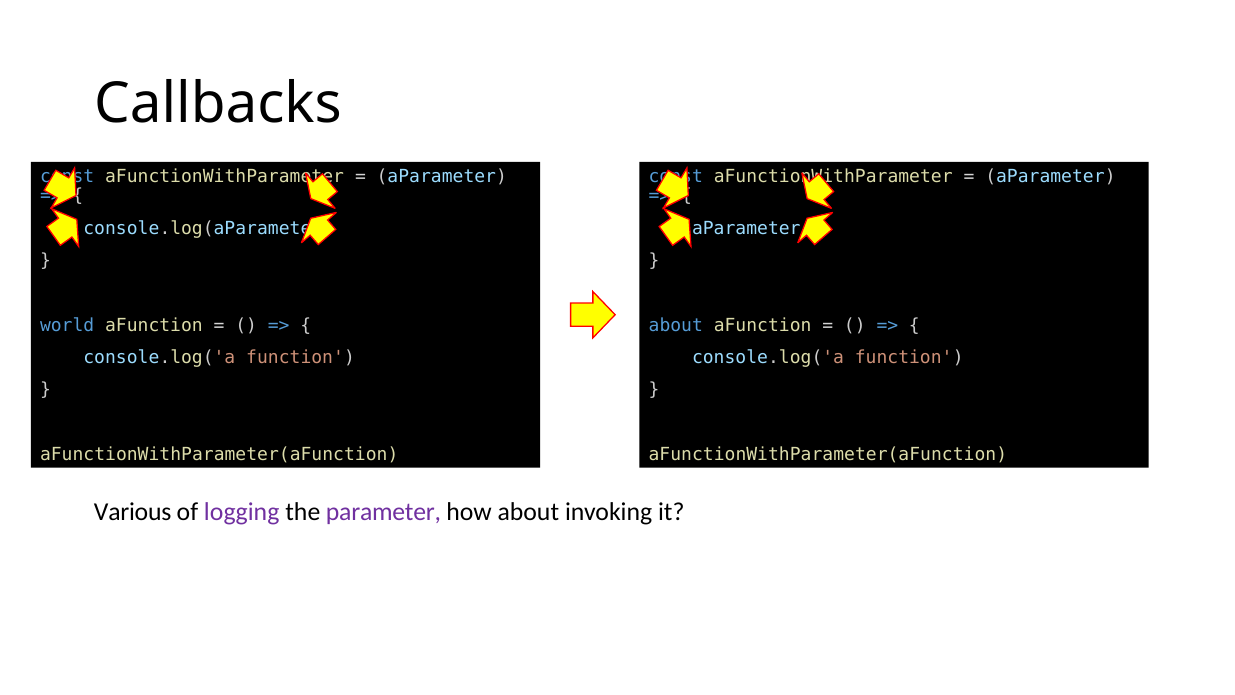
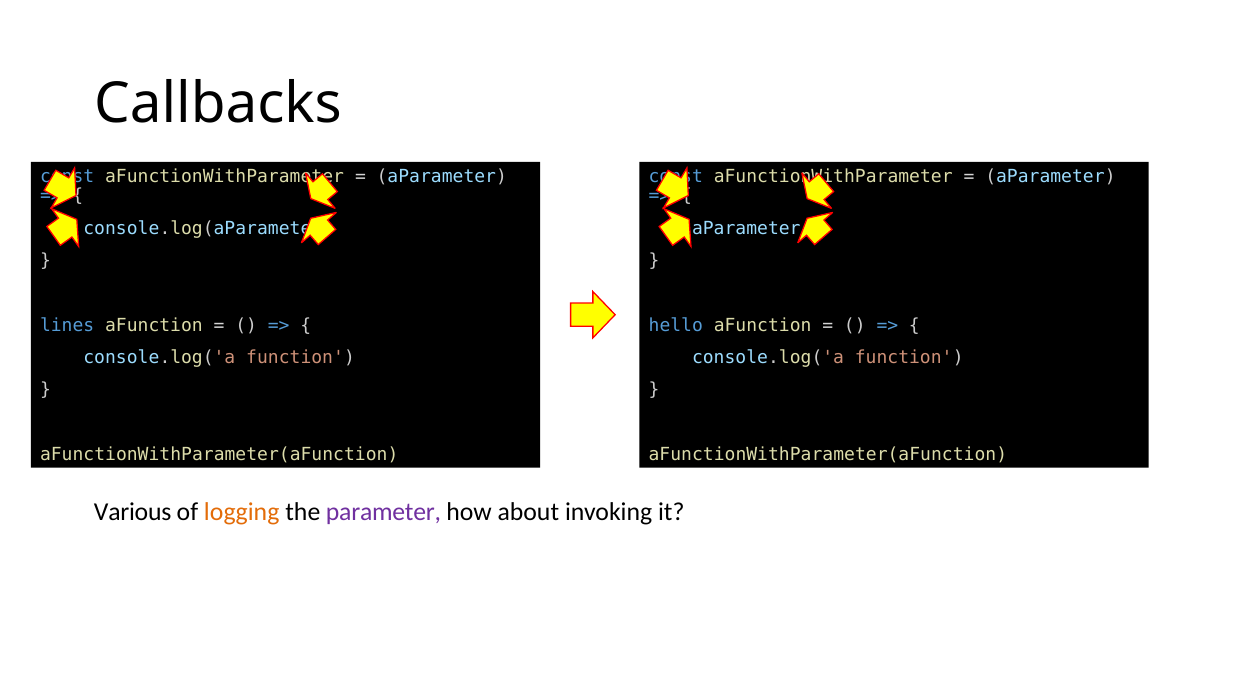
world: world -> lines
about at (676, 325): about -> hello
logging colour: purple -> orange
